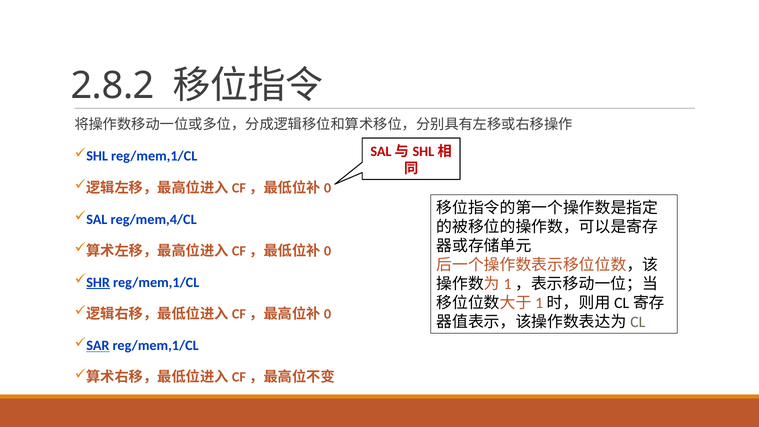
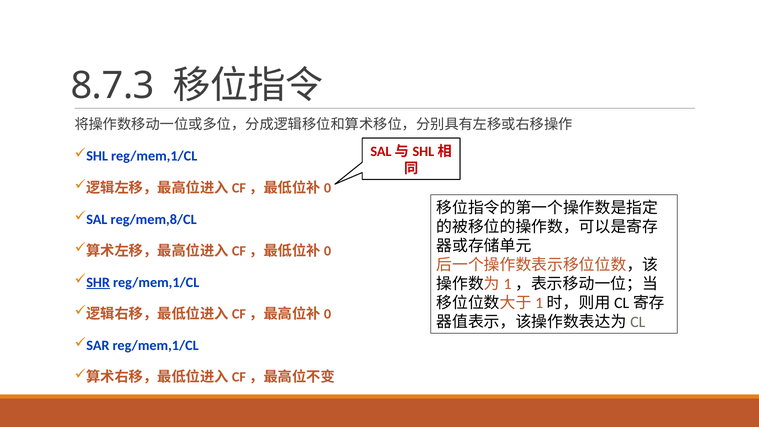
2.8.2: 2.8.2 -> 8.7.3
reg/mem,4/CL: reg/mem,4/CL -> reg/mem,8/CL
SAR underline: present -> none
